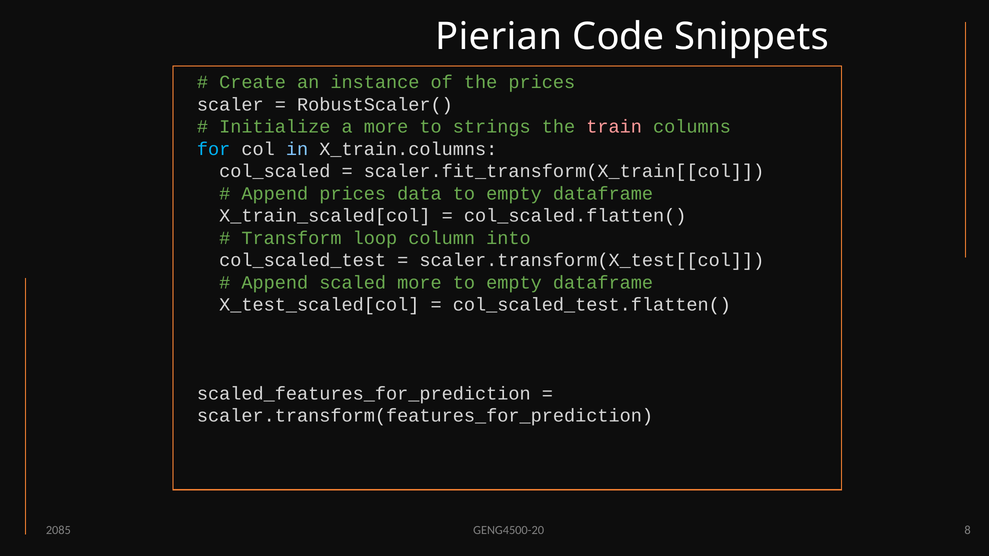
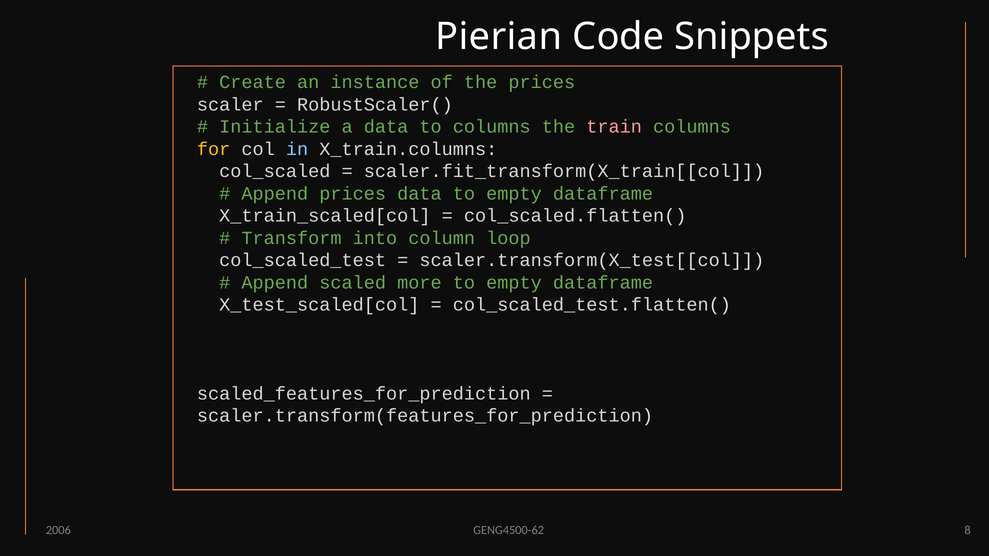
a more: more -> data
to strings: strings -> columns
for colour: light blue -> yellow
loop: loop -> into
into: into -> loop
2085: 2085 -> 2006
GENG4500-20: GENG4500-20 -> GENG4500-62
